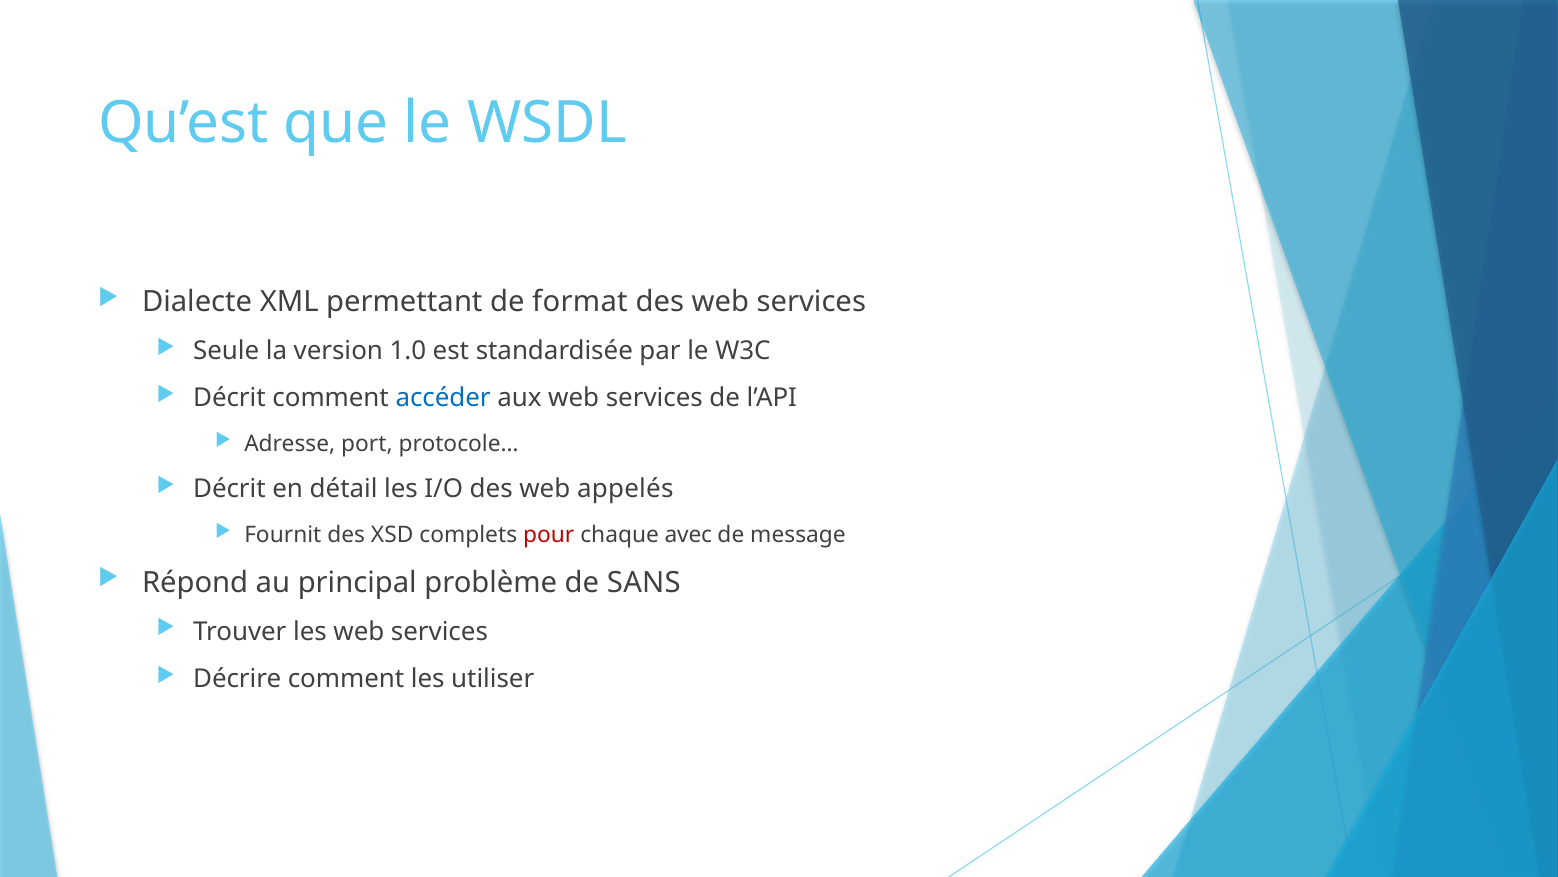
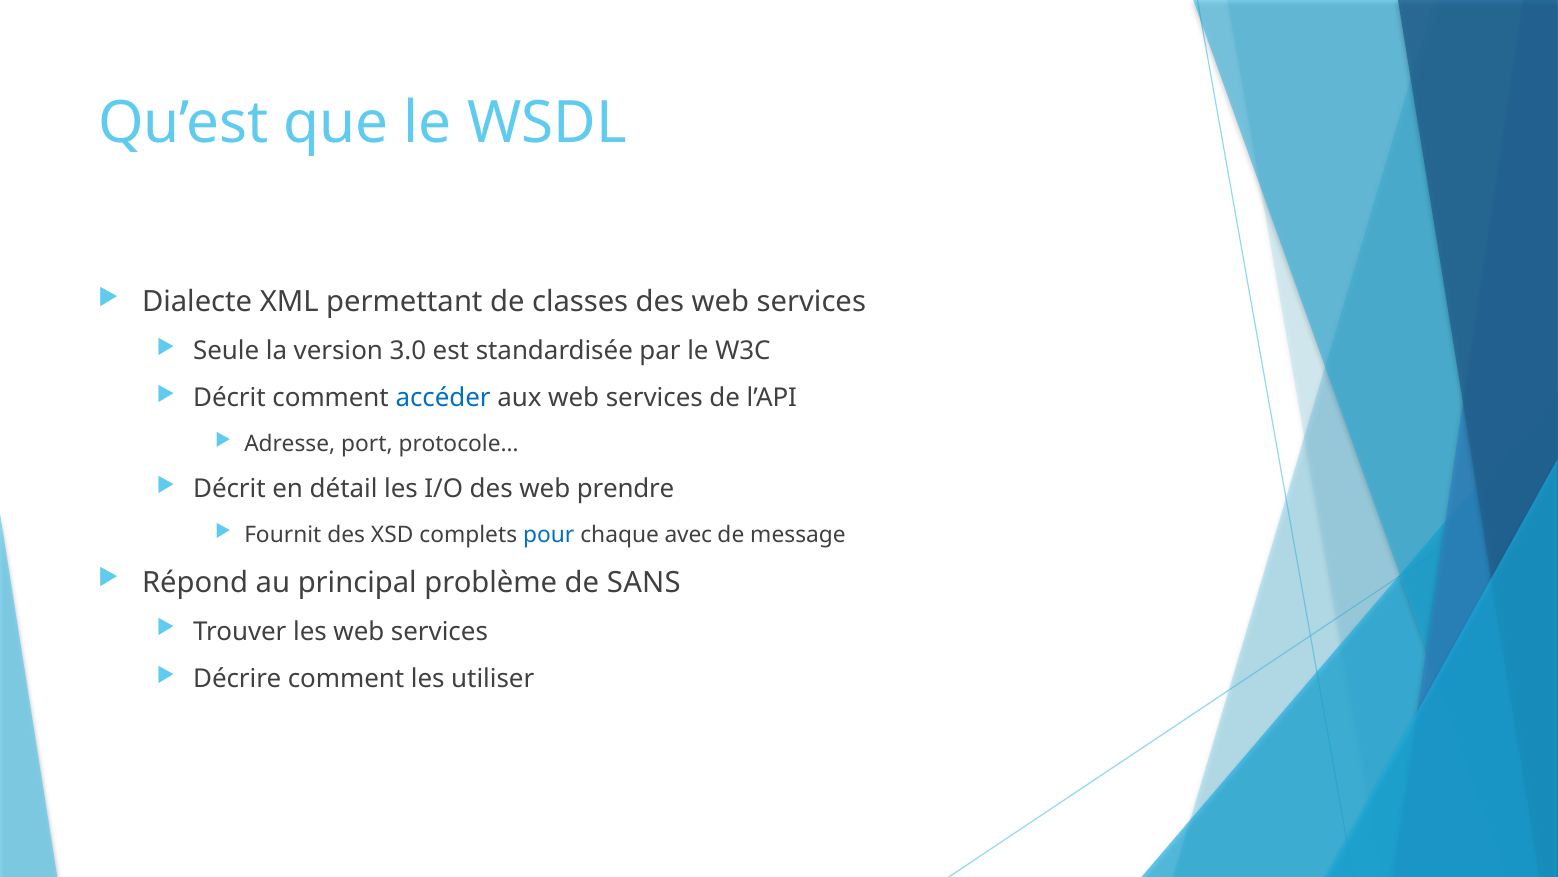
format: format -> classes
1.0: 1.0 -> 3.0
appelés: appelés -> prendre
pour colour: red -> blue
